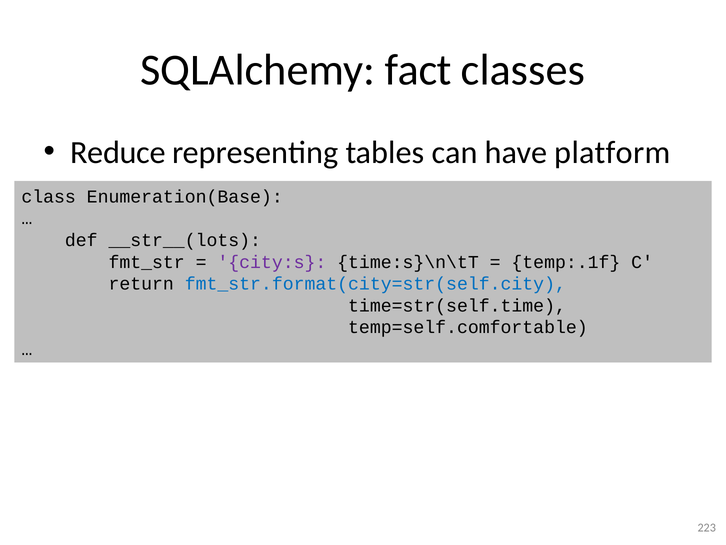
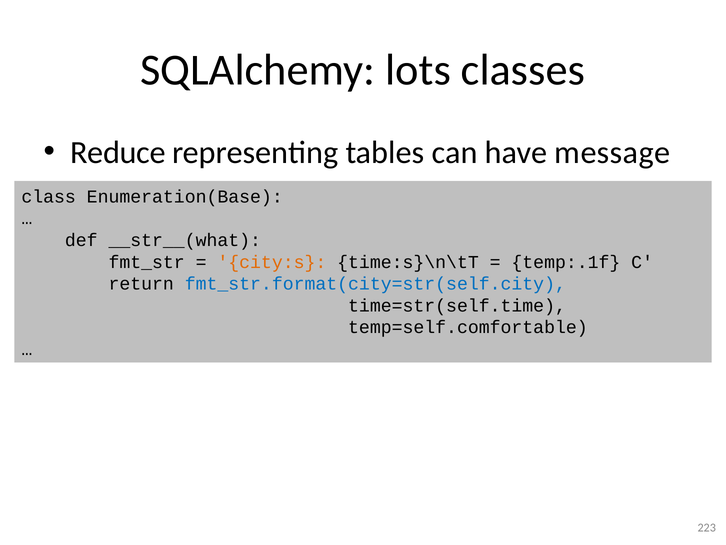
fact: fact -> lots
platform: platform -> message
__str__(lots: __str__(lots -> __str__(what
city:s colour: purple -> orange
